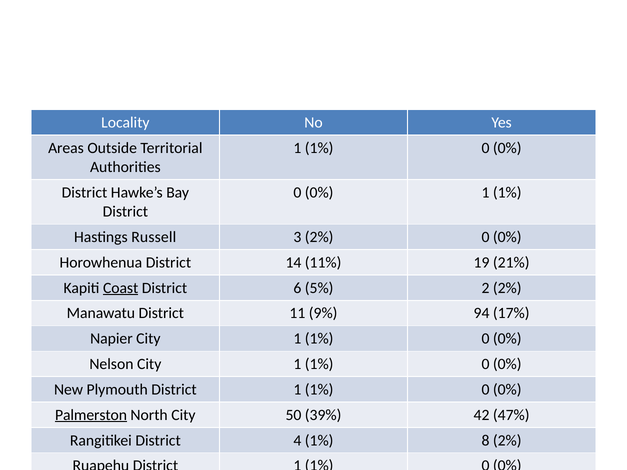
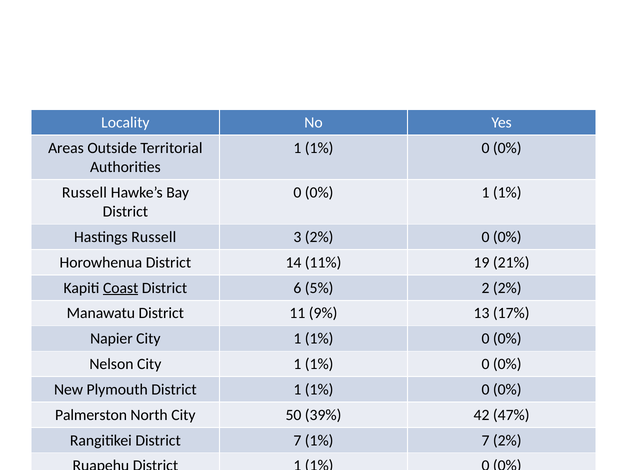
District at (84, 193): District -> Russell
94: 94 -> 13
Palmerston underline: present -> none
District 4: 4 -> 7
1% 8: 8 -> 7
